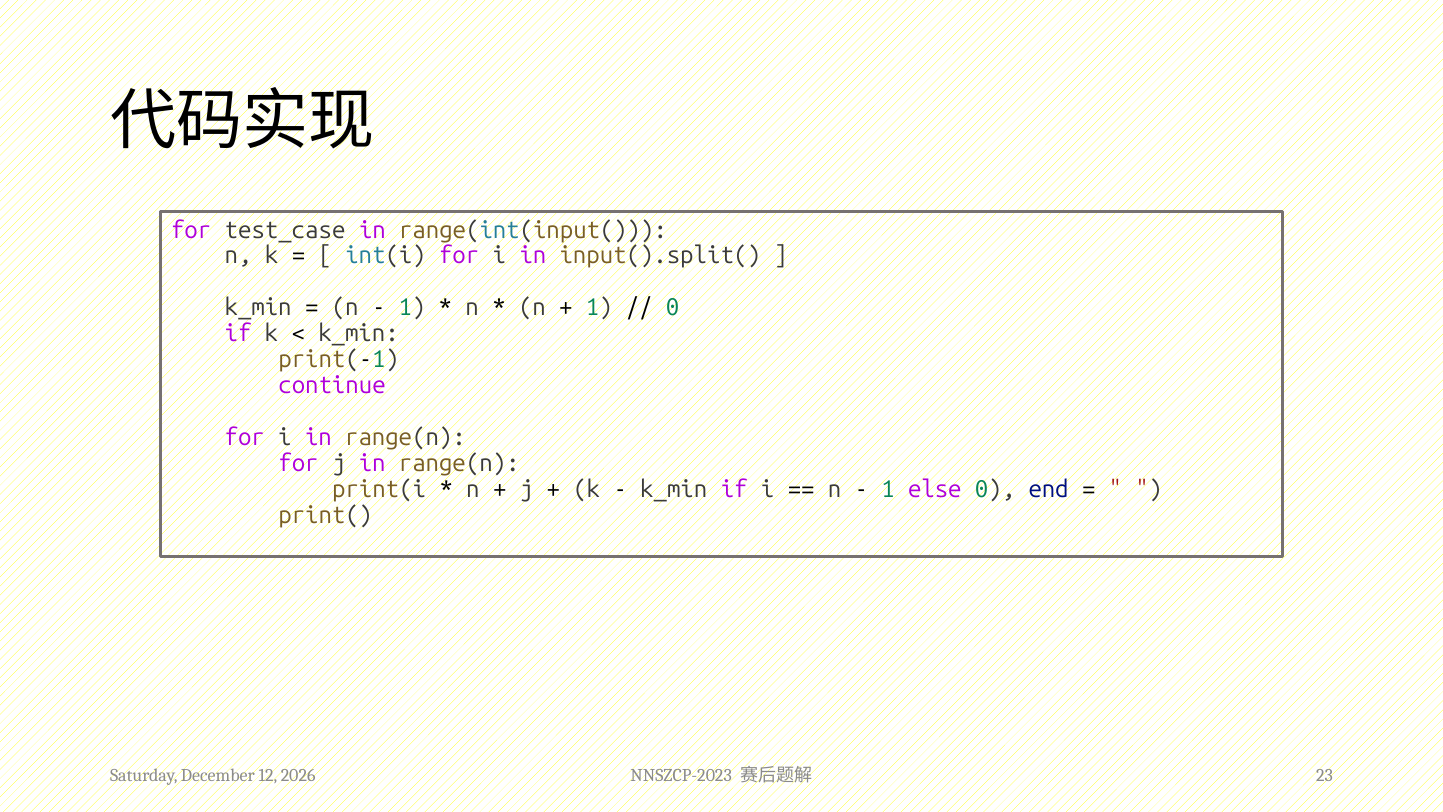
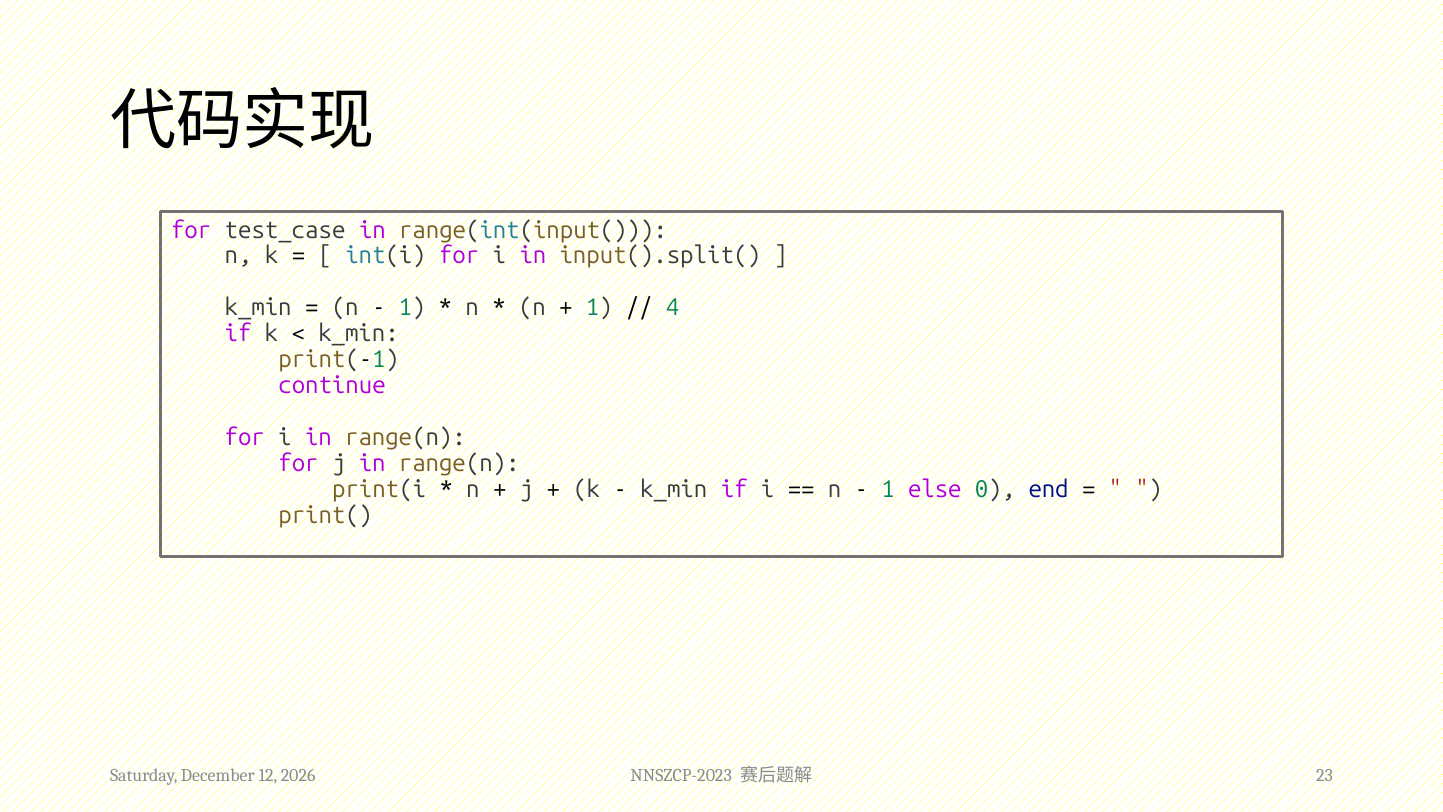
0 at (673, 308): 0 -> 4
